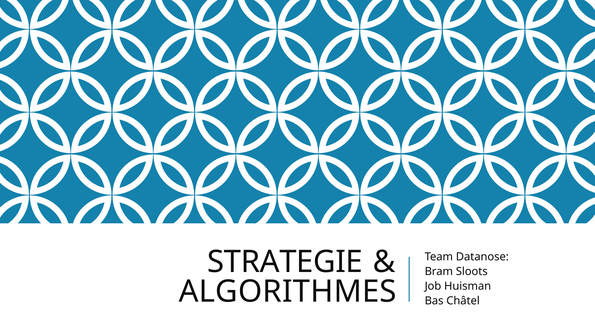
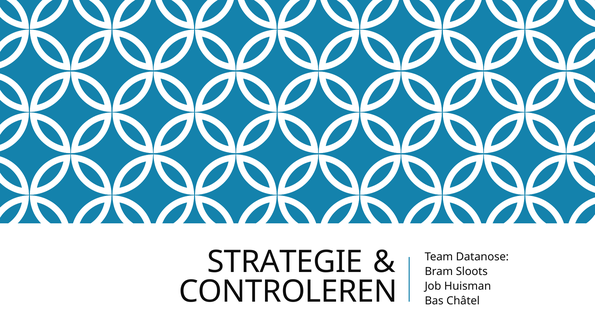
ALGORITHMES: ALGORITHMES -> CONTROLEREN
